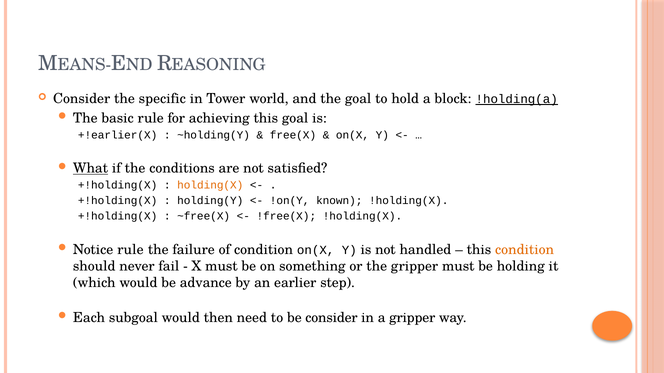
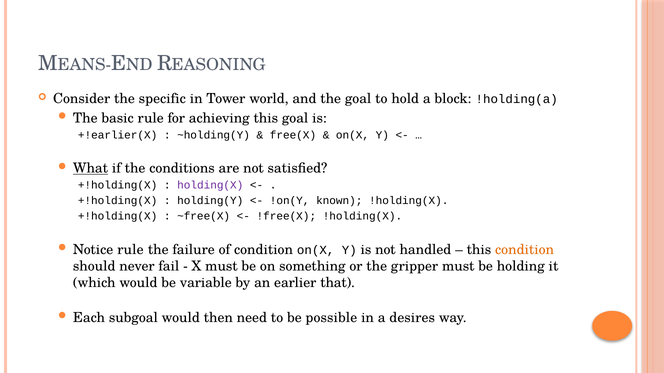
!holding(a underline: present -> none
holding(X colour: orange -> purple
advance: advance -> variable
step: step -> that
be consider: consider -> possible
a gripper: gripper -> desires
